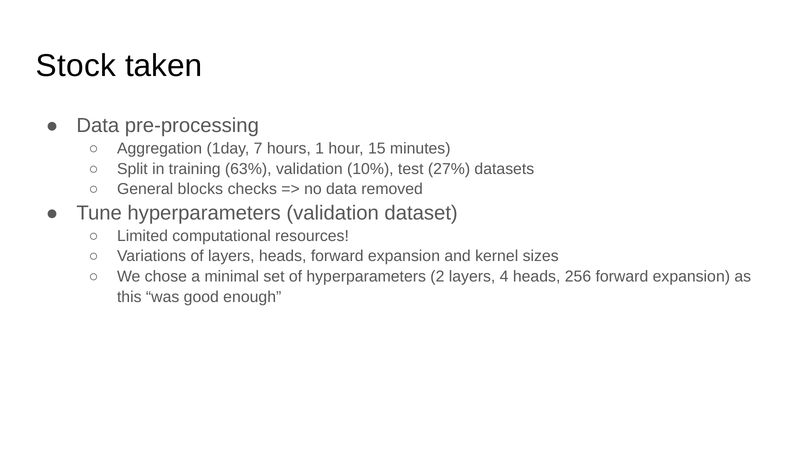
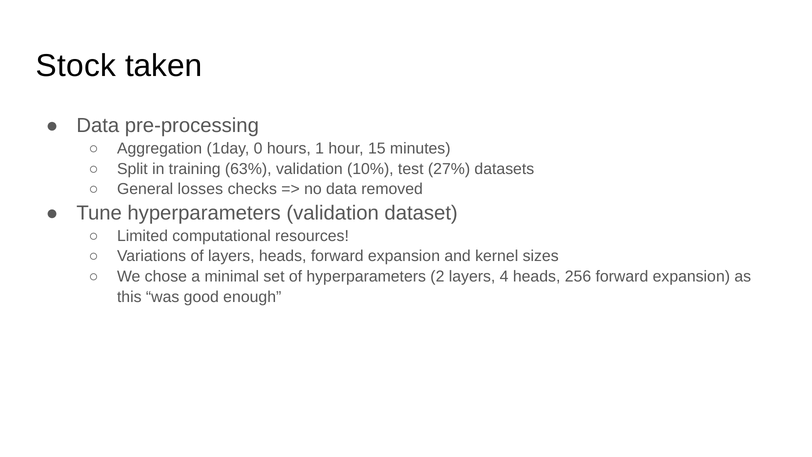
7: 7 -> 0
blocks: blocks -> losses
